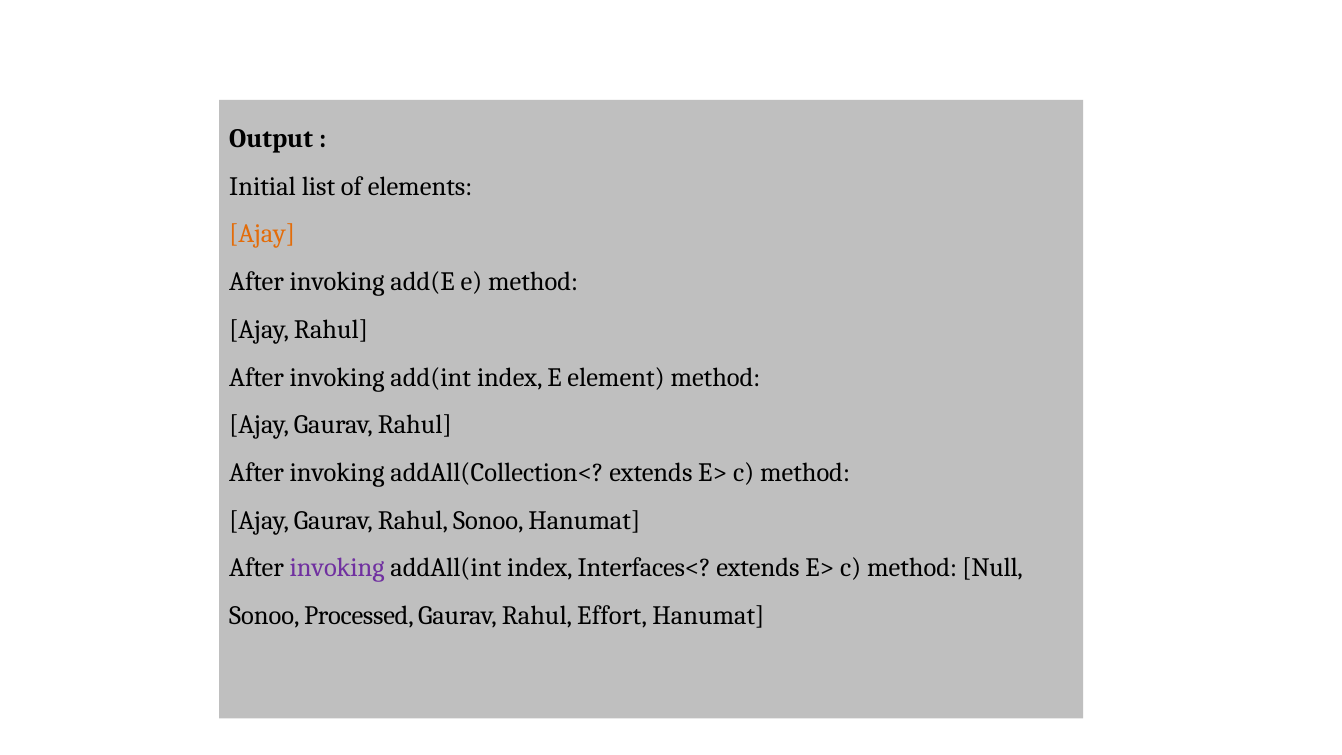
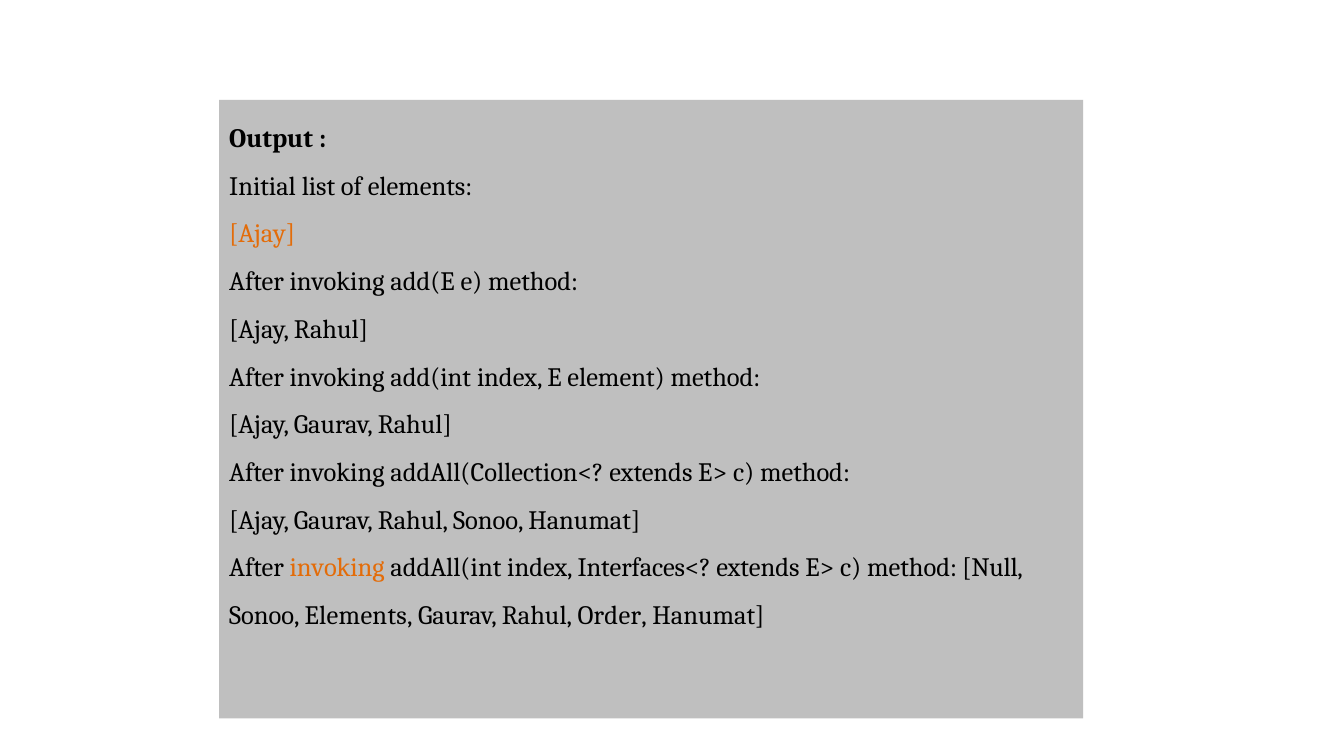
invoking at (337, 568) colour: purple -> orange
Sonoo Processed: Processed -> Elements
Effort: Effort -> Order
